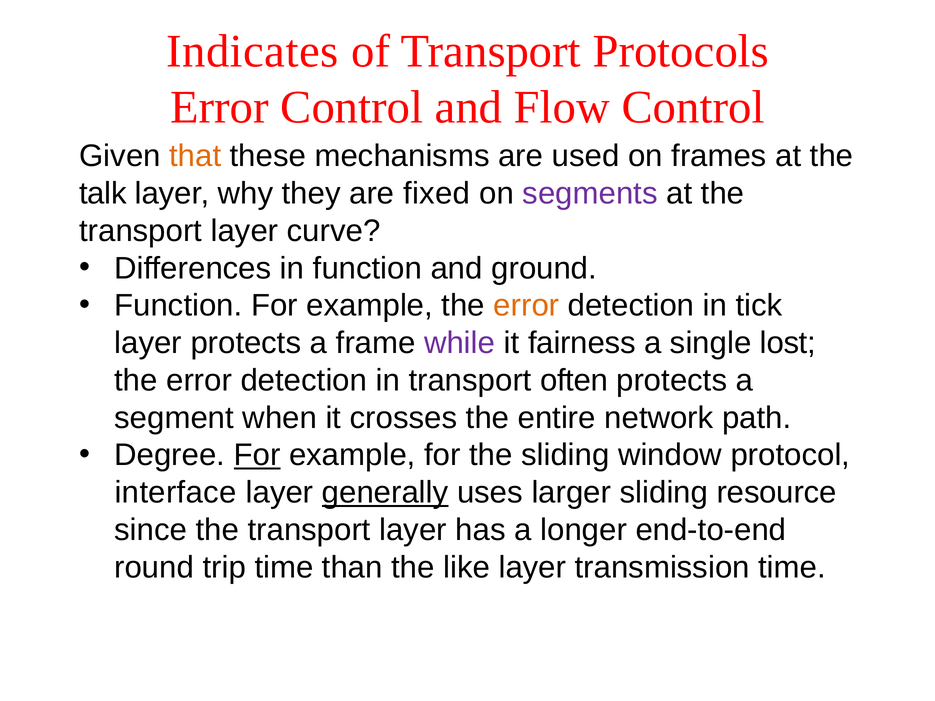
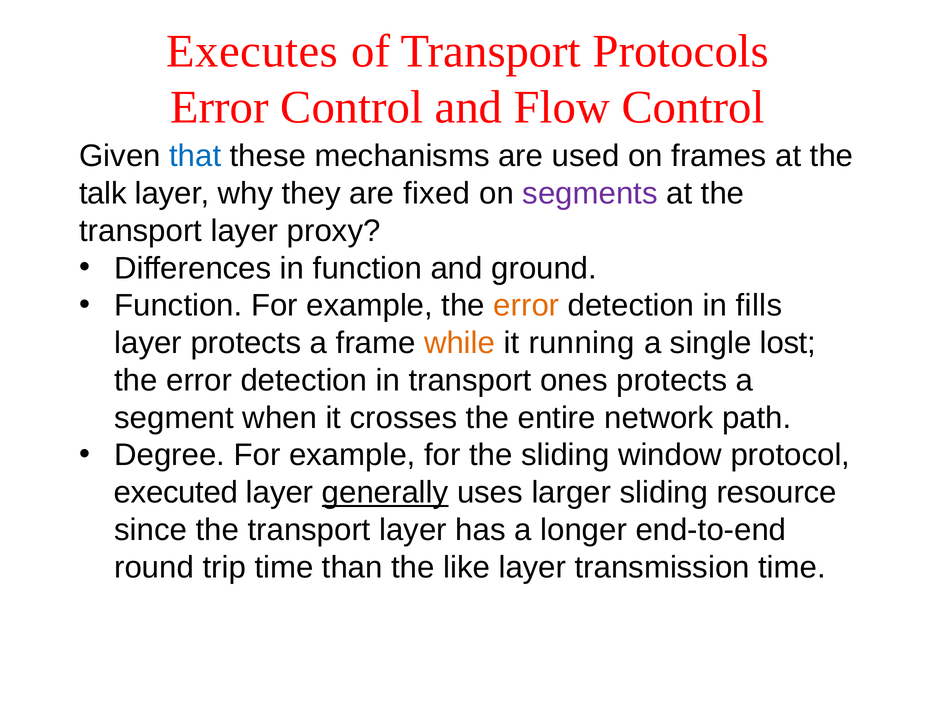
Indicates: Indicates -> Executes
that colour: orange -> blue
curve: curve -> proxy
tick: tick -> fills
while colour: purple -> orange
fairness: fairness -> running
often: often -> ones
For at (257, 455) underline: present -> none
interface: interface -> executed
